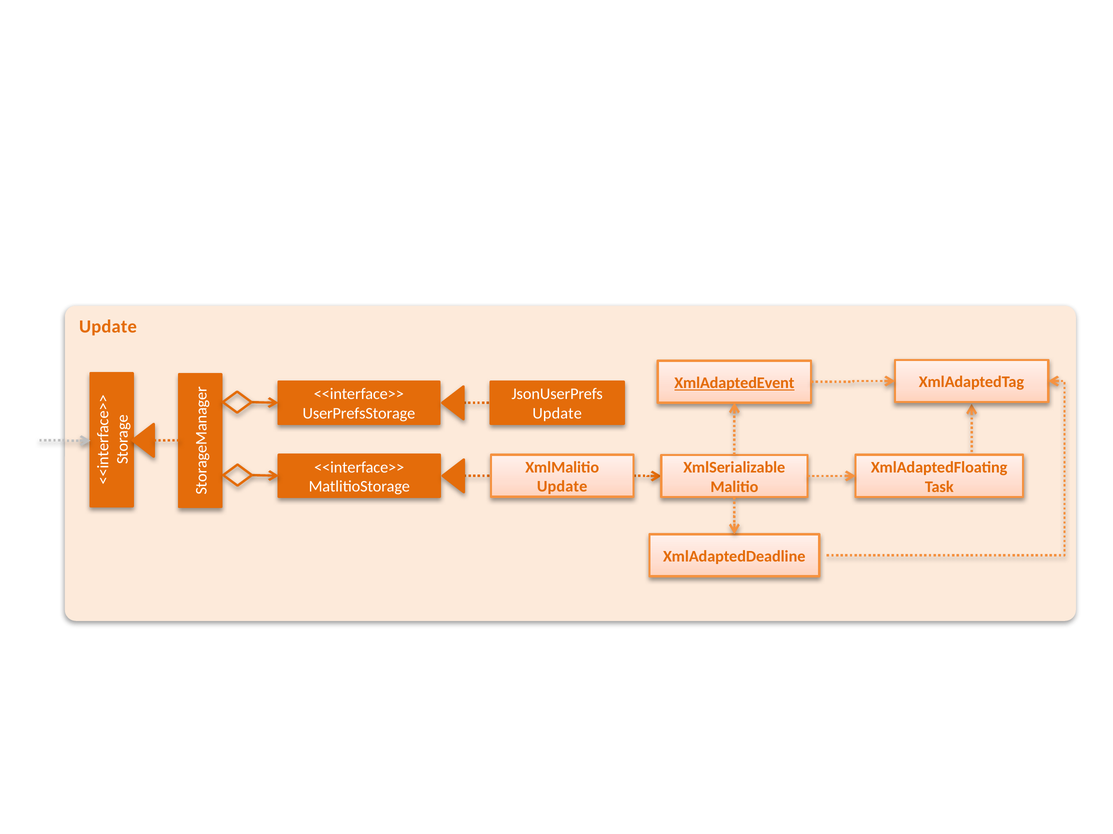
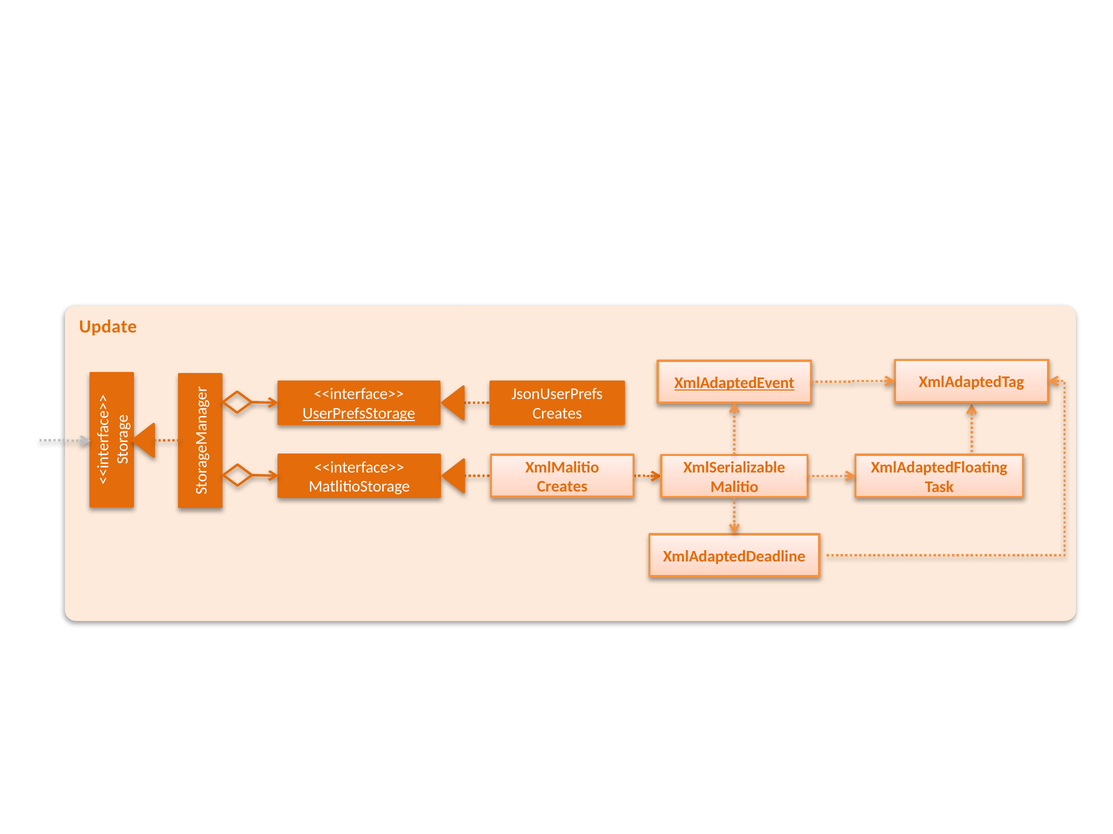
UserPrefsStorage underline: none -> present
Update at (557, 414): Update -> Creates
Update at (562, 487): Update -> Creates
